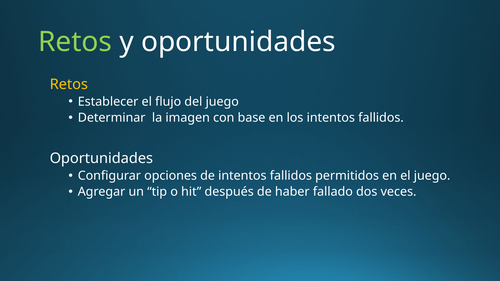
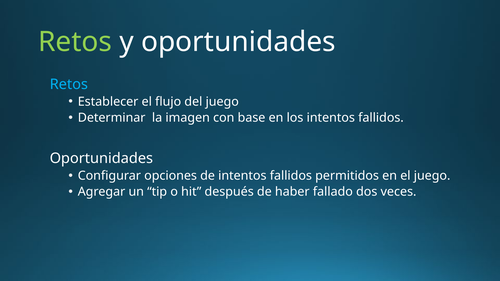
Retos at (69, 85) colour: yellow -> light blue
